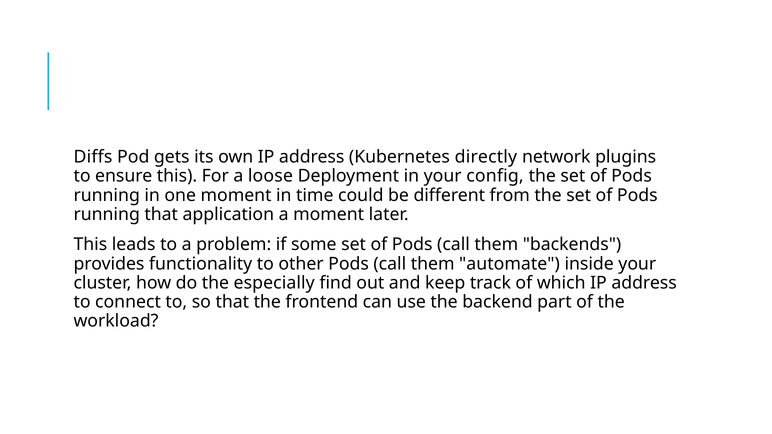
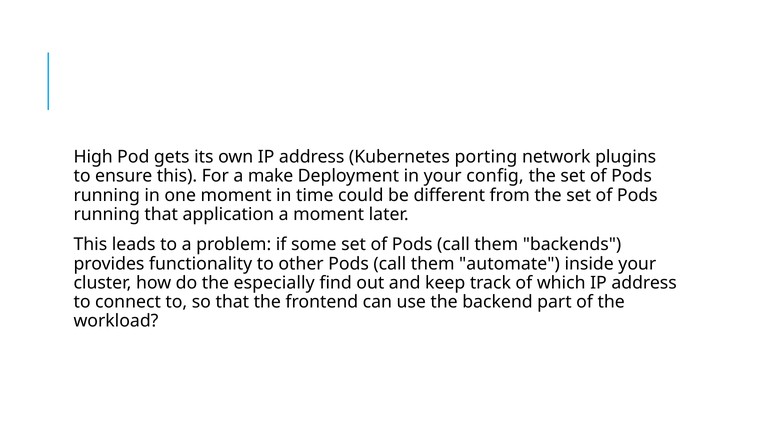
Diffs: Diffs -> High
directly: directly -> porting
loose: loose -> make
